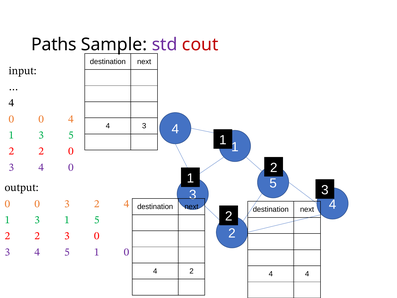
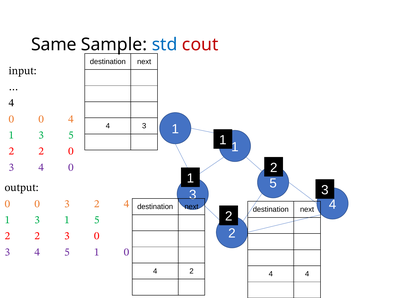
Paths: Paths -> Same
std colour: purple -> blue
4 3 4: 4 -> 1
